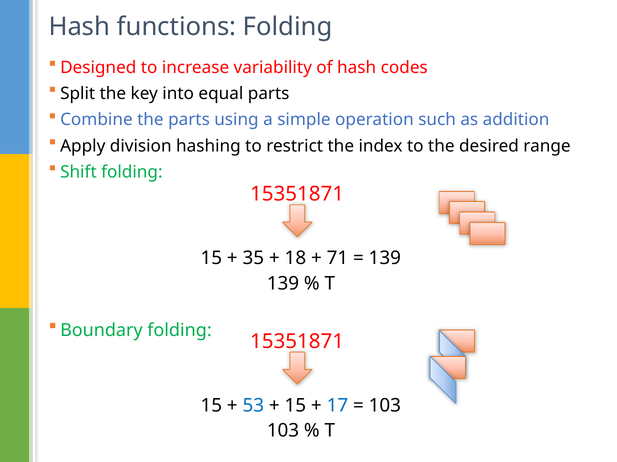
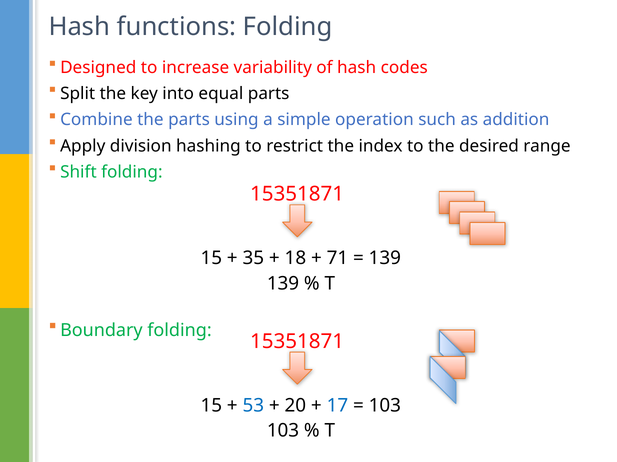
15 at (295, 406): 15 -> 20
